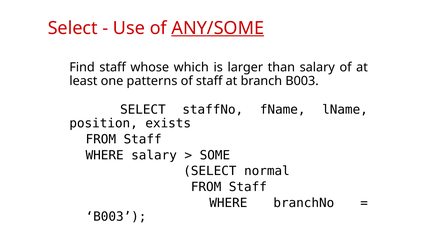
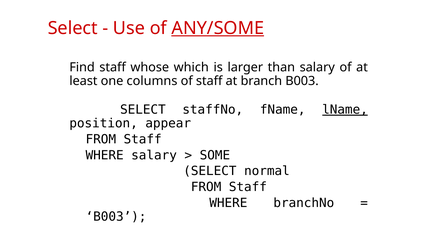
patterns: patterns -> columns
lName underline: none -> present
exists: exists -> appear
